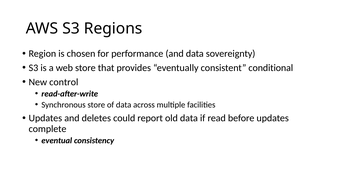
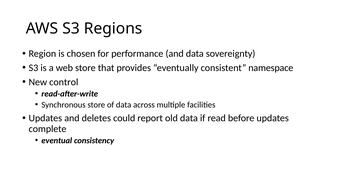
conditional: conditional -> namespace
